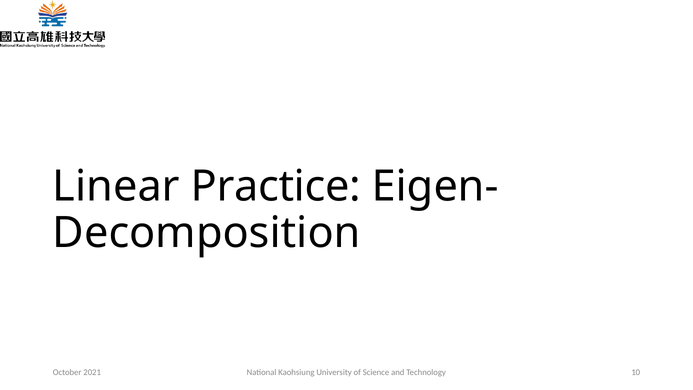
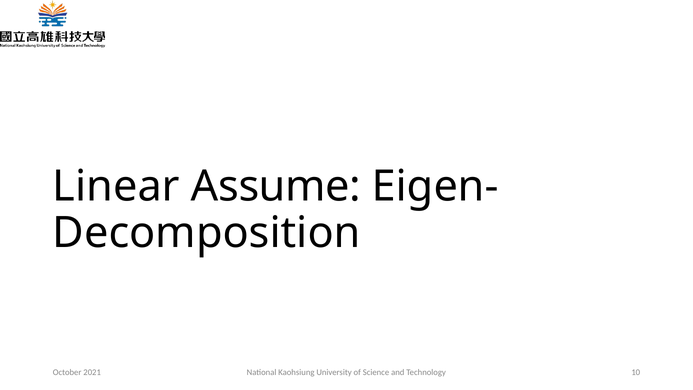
Practice: Practice -> Assume
